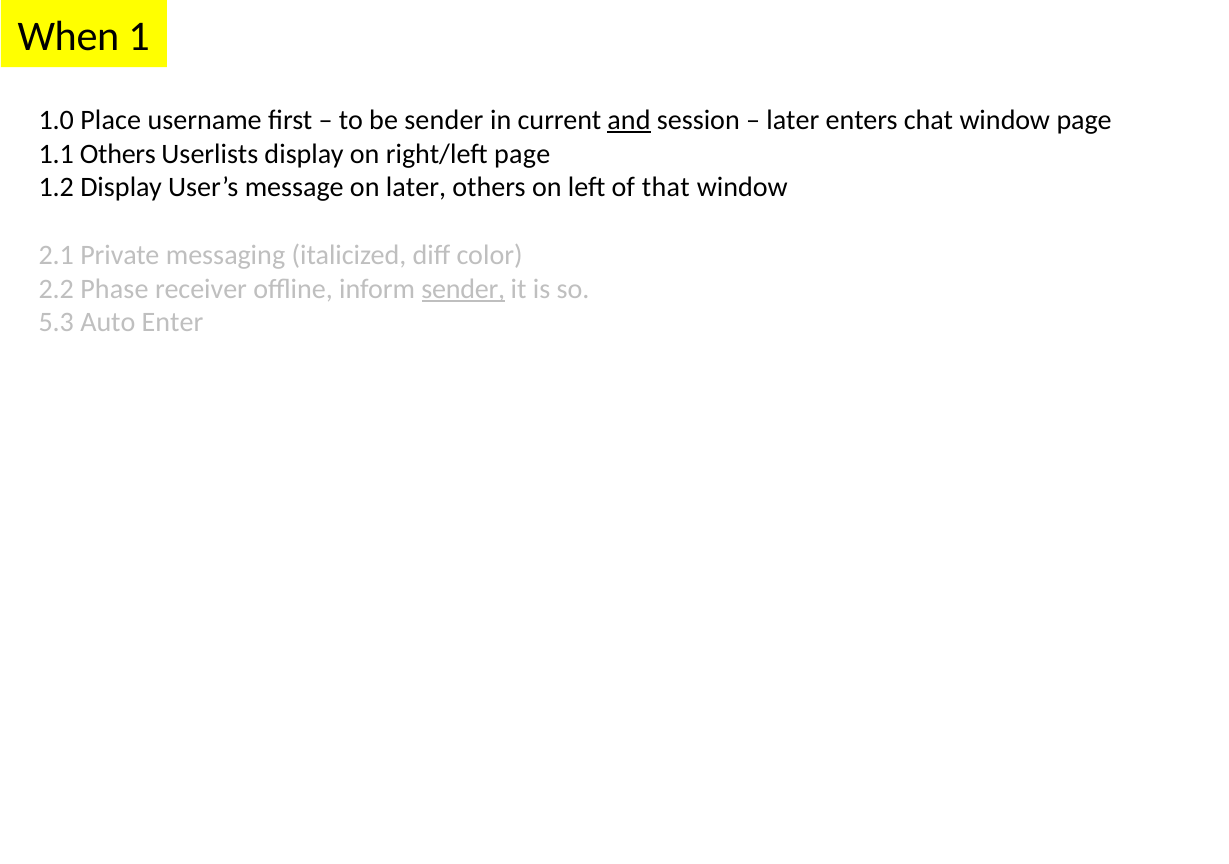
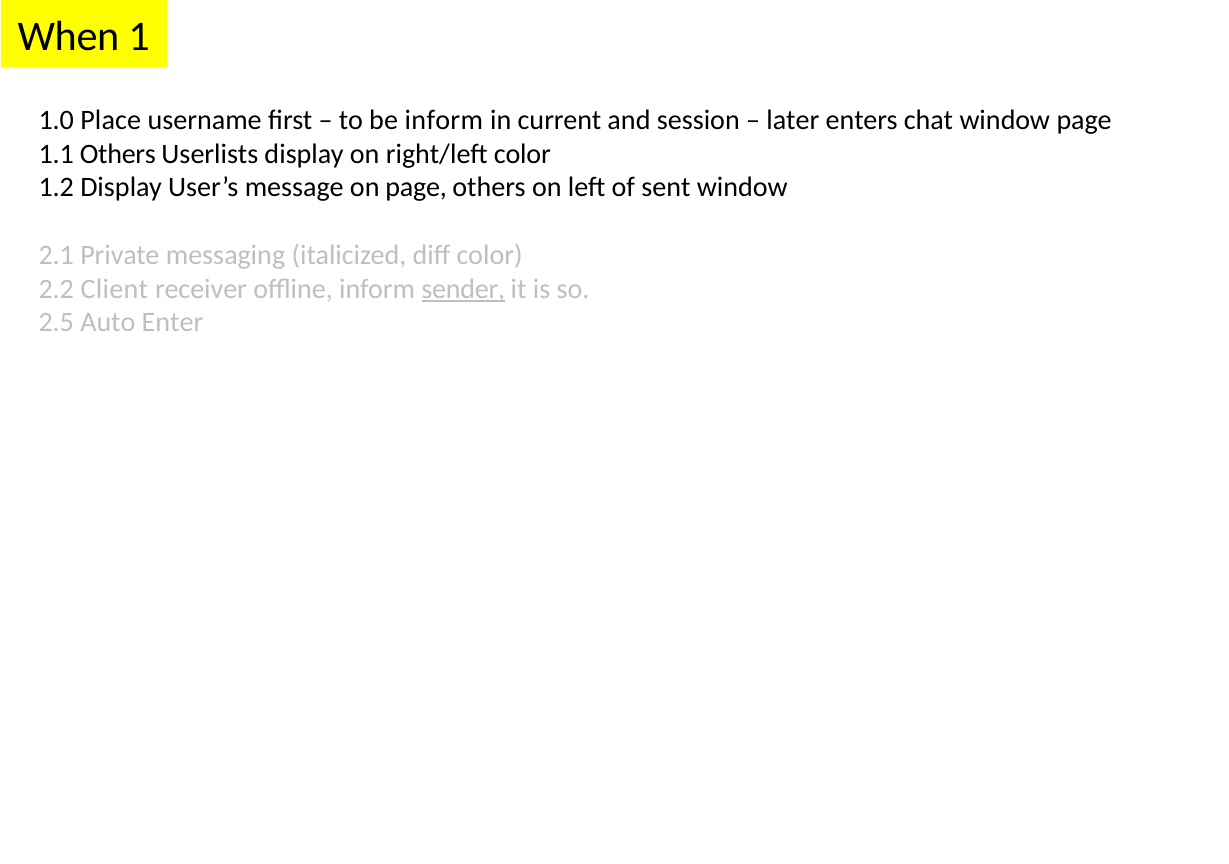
be sender: sender -> inform
and underline: present -> none
right/left page: page -> color
on later: later -> page
that: that -> sent
Phase: Phase -> Client
5.3: 5.3 -> 2.5
